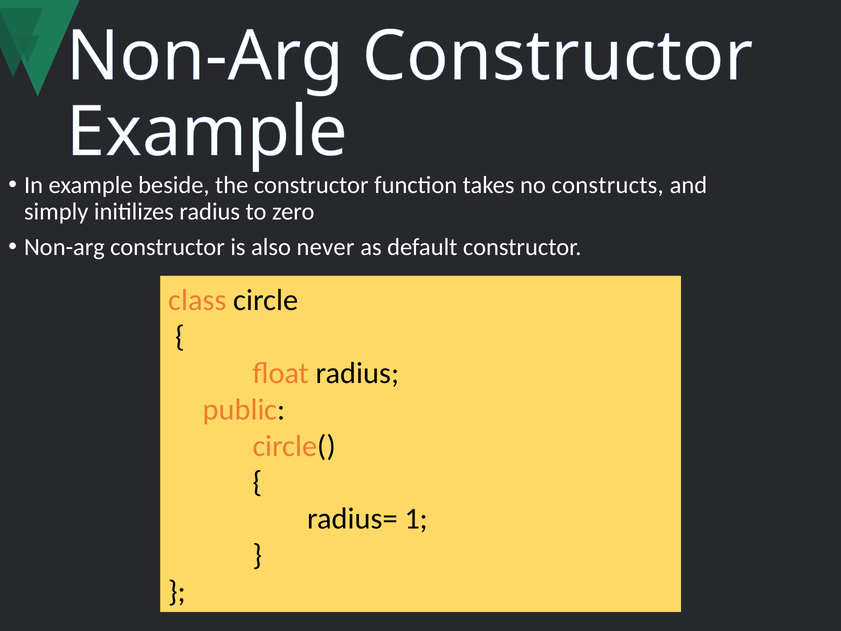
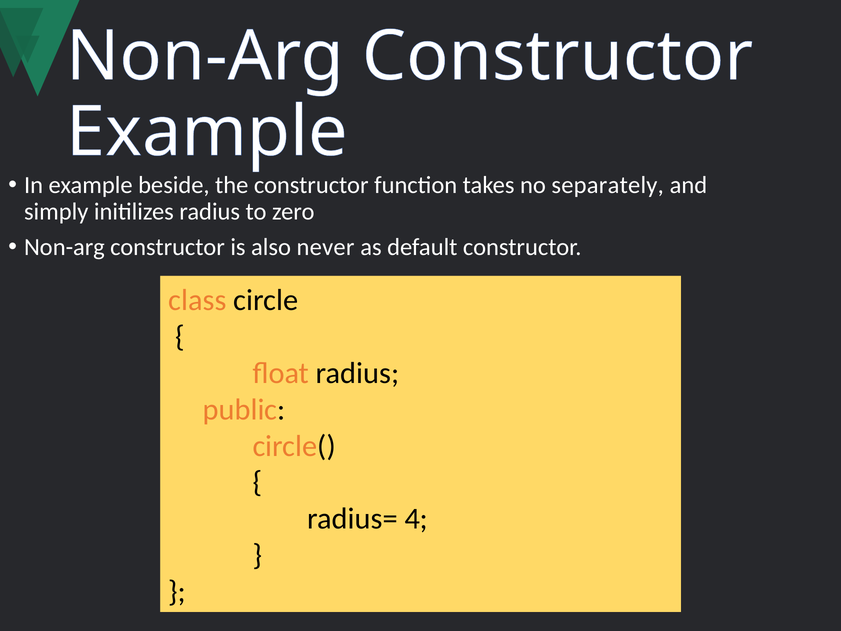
constructs: constructs -> separately
1: 1 -> 4
